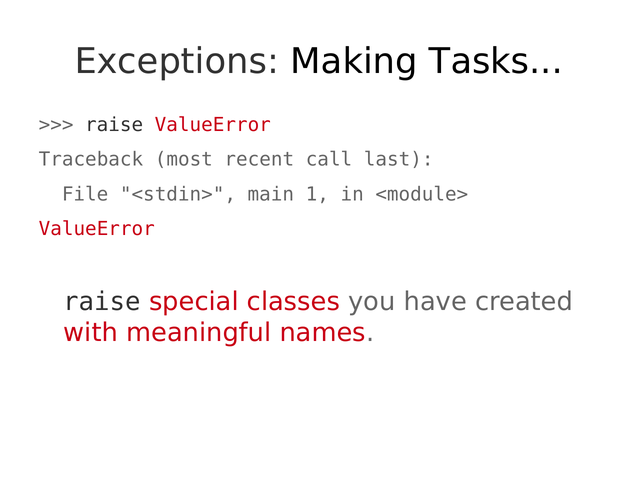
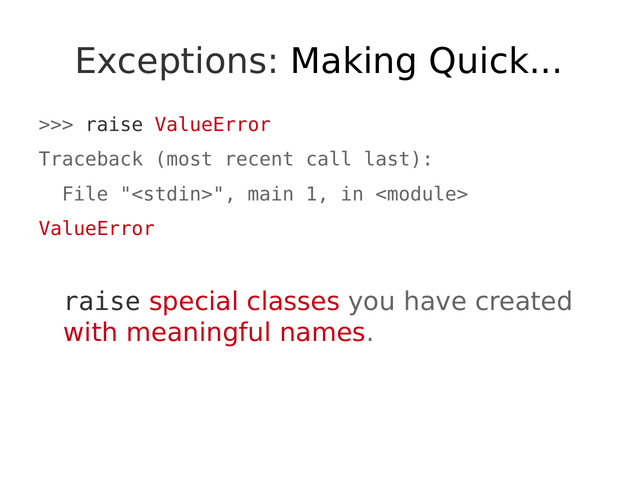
Tasks: Tasks -> Quick
